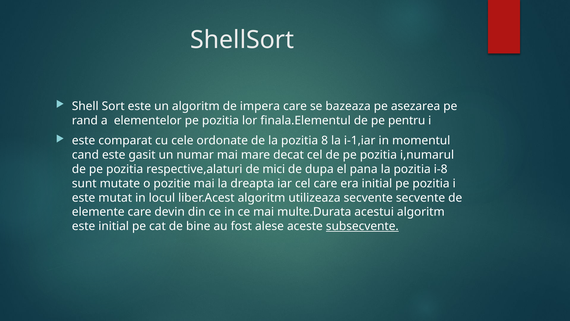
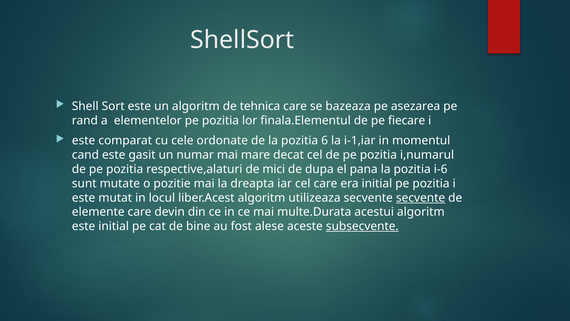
impera: impera -> tehnica
pentru: pentru -> fiecare
8: 8 -> 6
i-8: i-8 -> i-6
secvente at (421, 198) underline: none -> present
